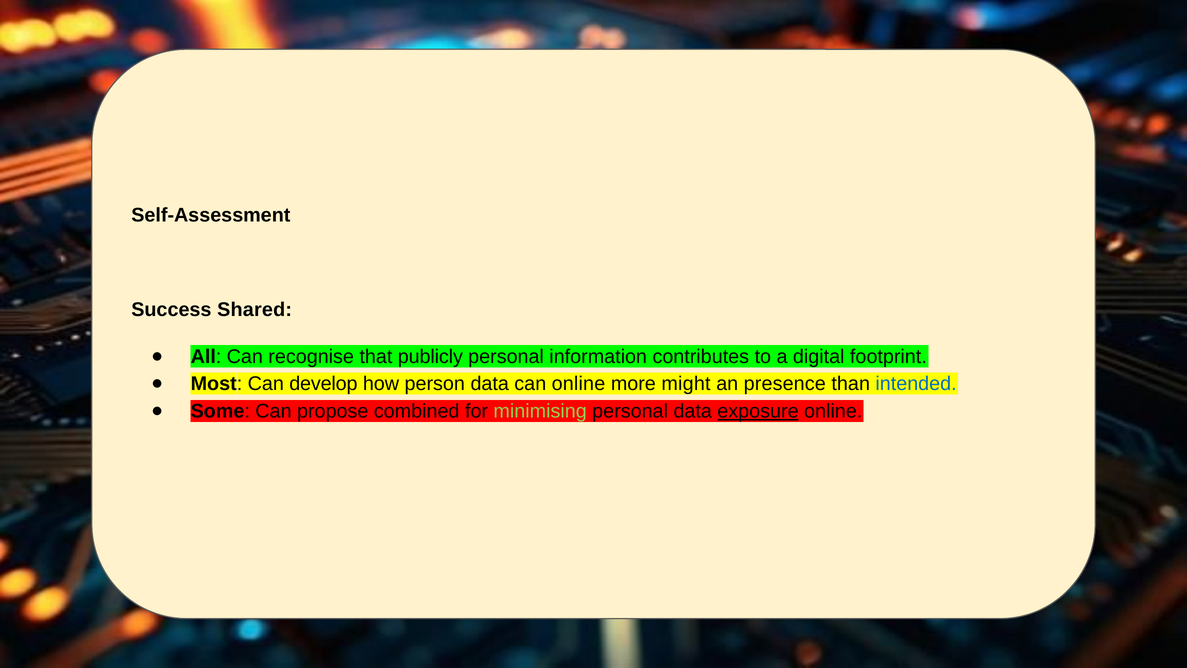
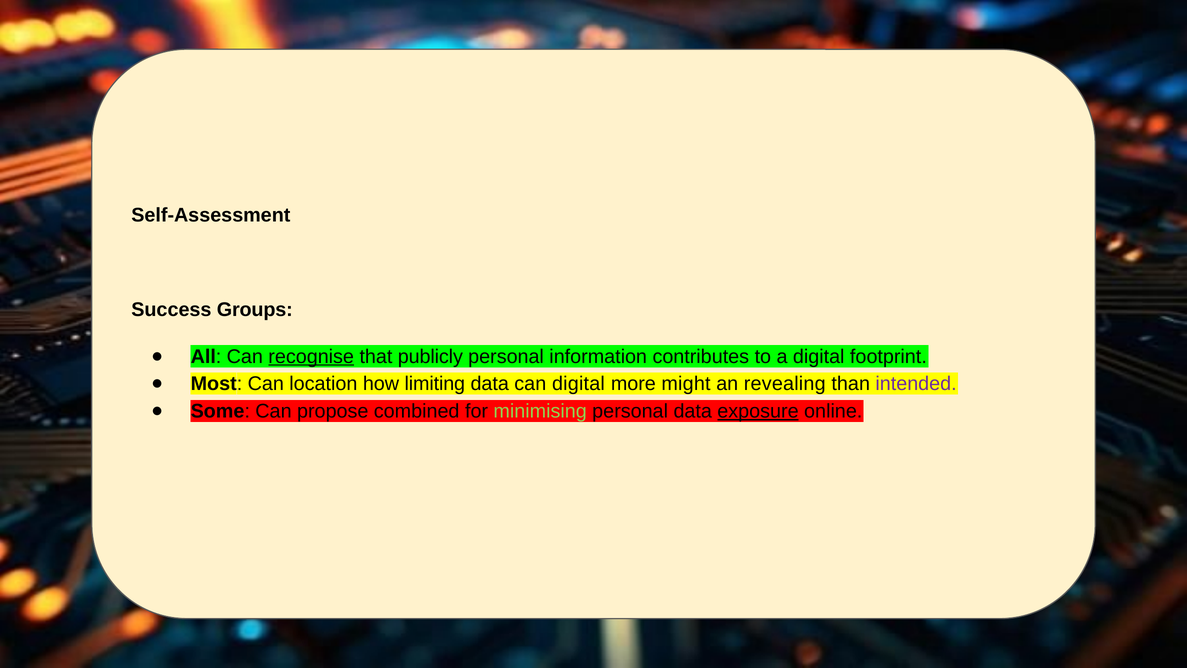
Shared: Shared -> Groups
recognise underline: none -> present
develop: develop -> location
person: person -> limiting
can online: online -> digital
presence: presence -> revealing
intended colour: blue -> purple
